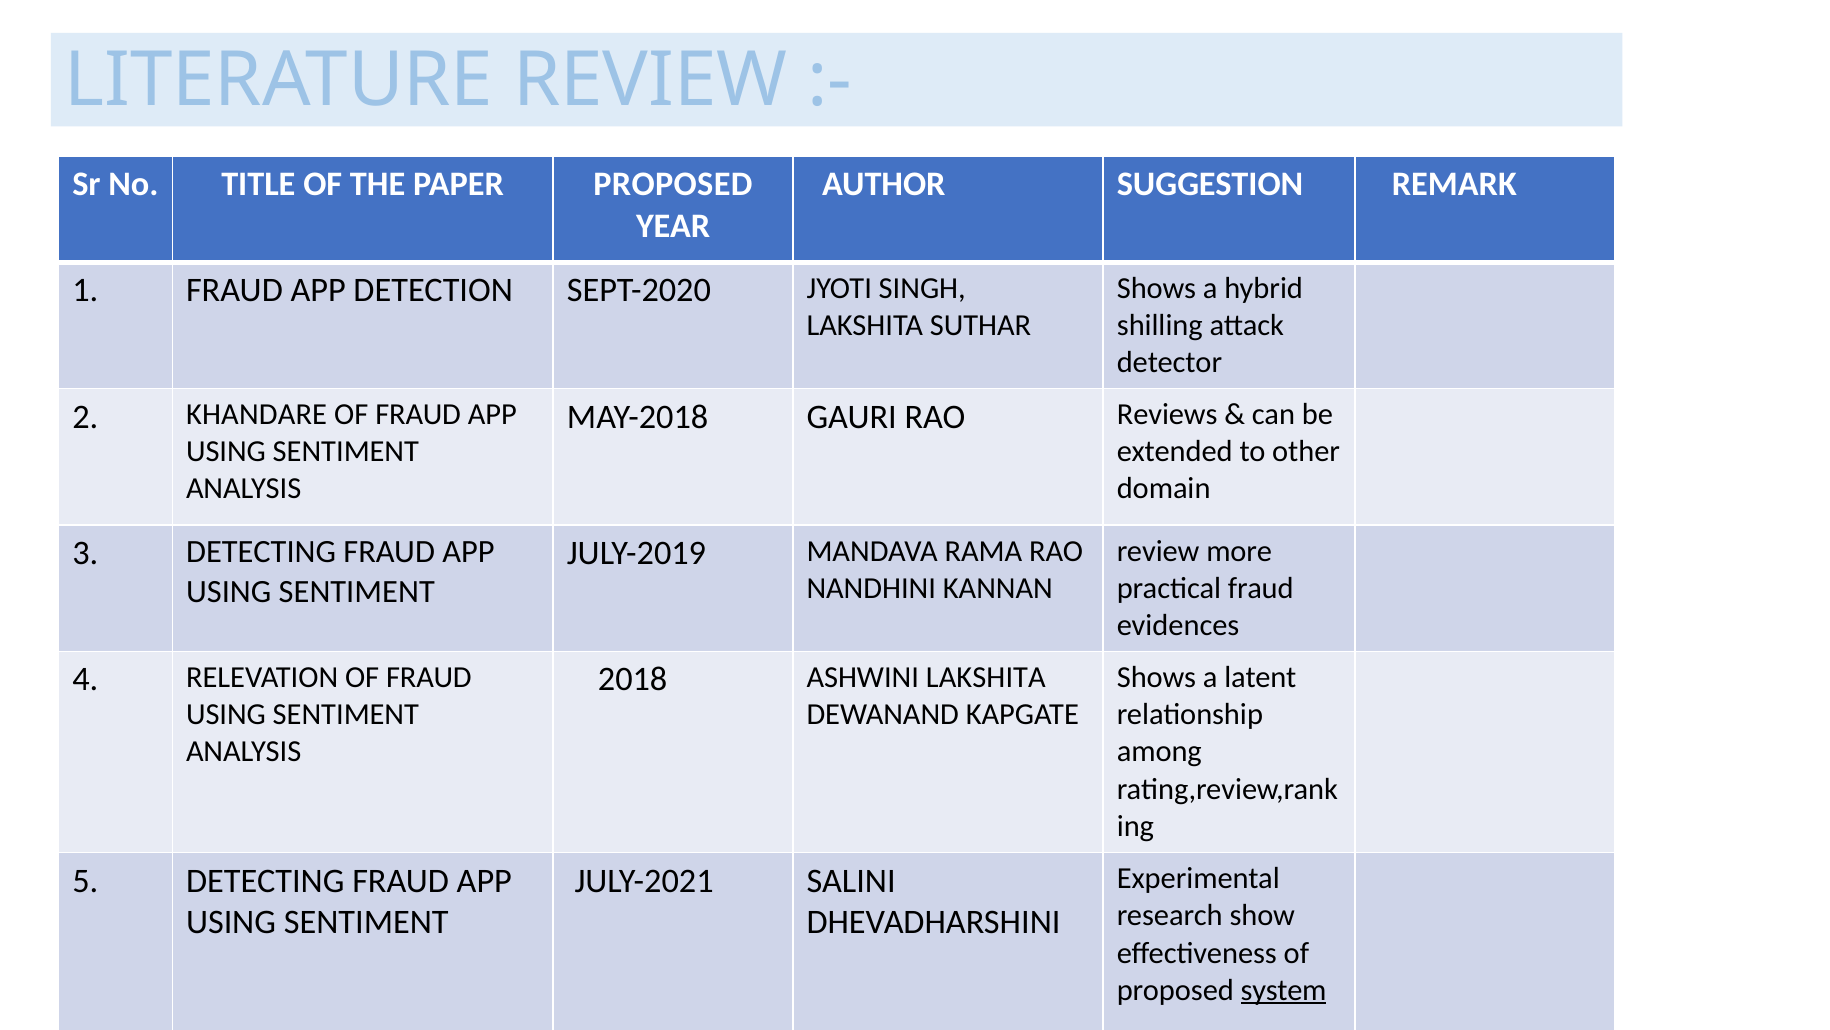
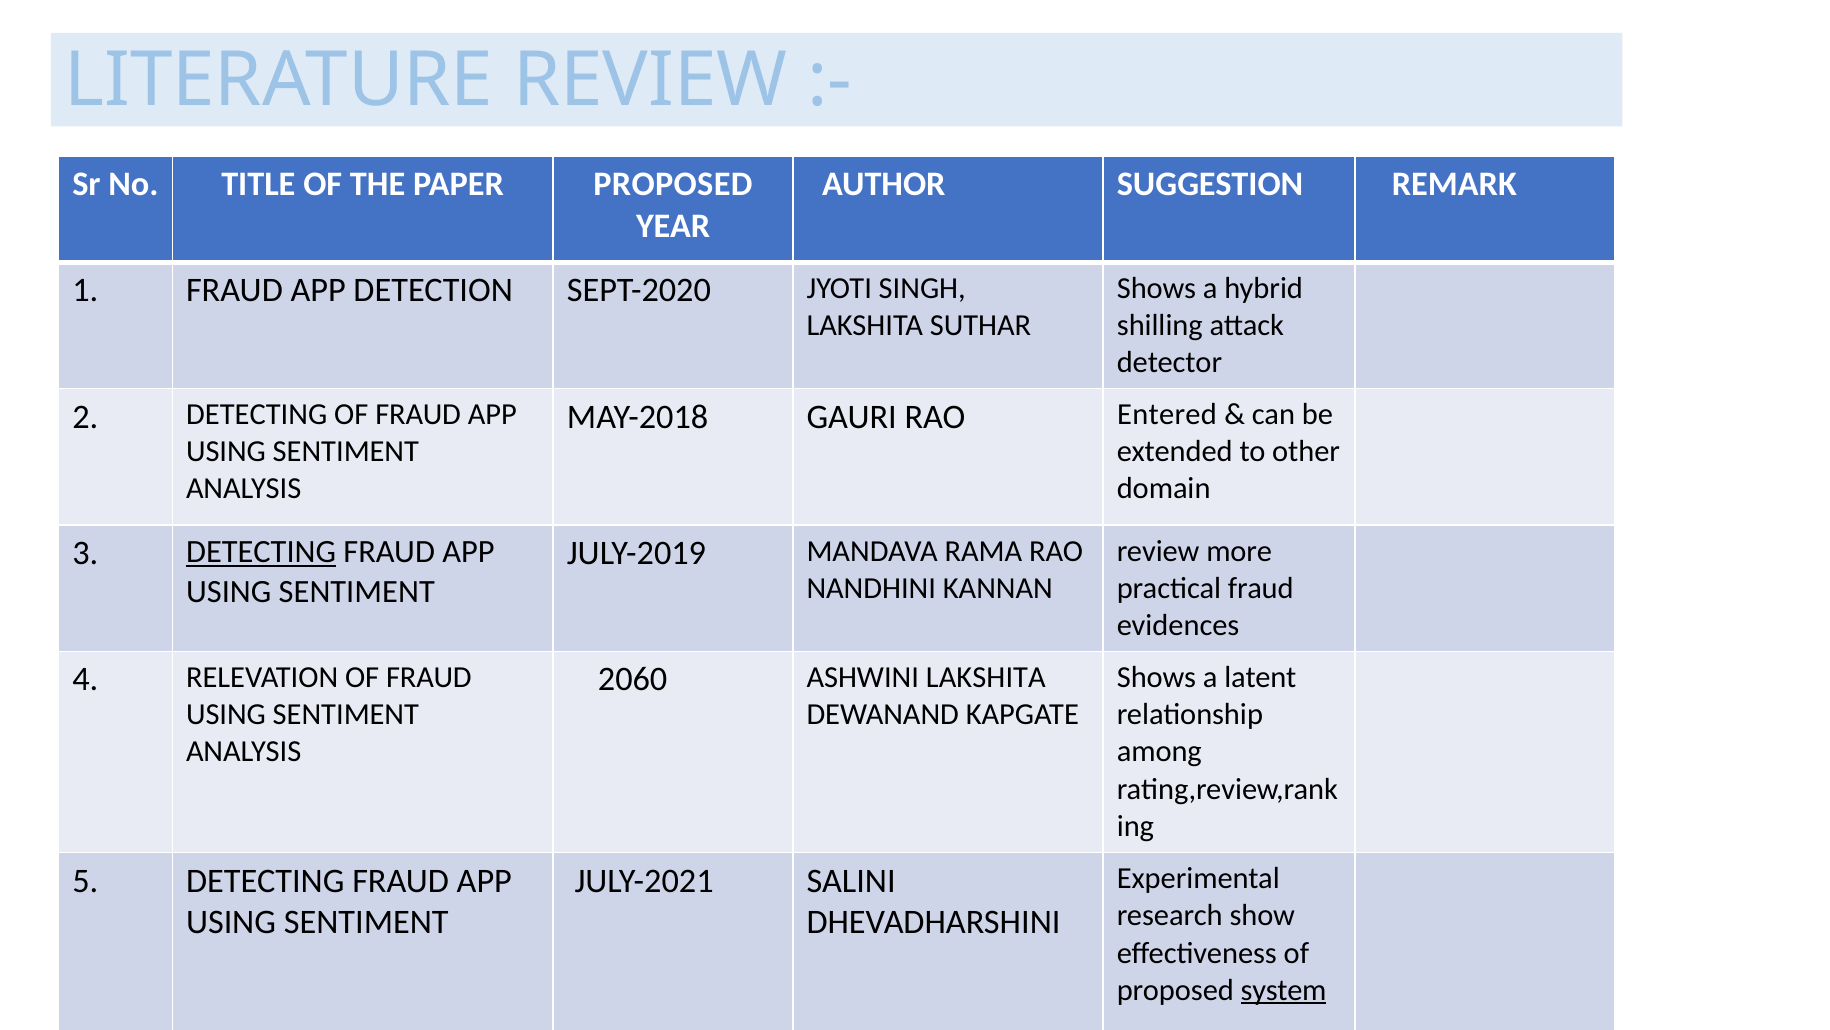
2 KHANDARE: KHANDARE -> DETECTING
Reviews: Reviews -> Entered
DETECTING at (261, 552) underline: none -> present
2018: 2018 -> 2060
